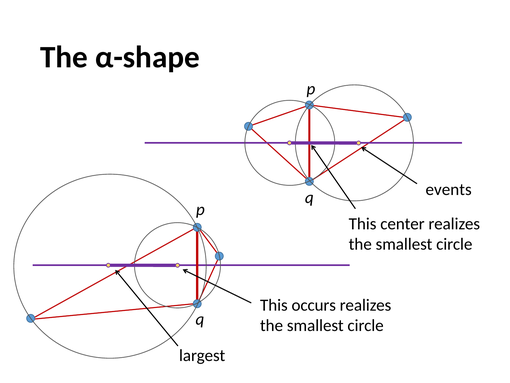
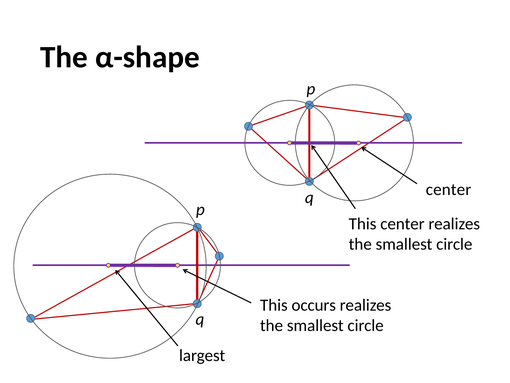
events at (449, 189): events -> center
